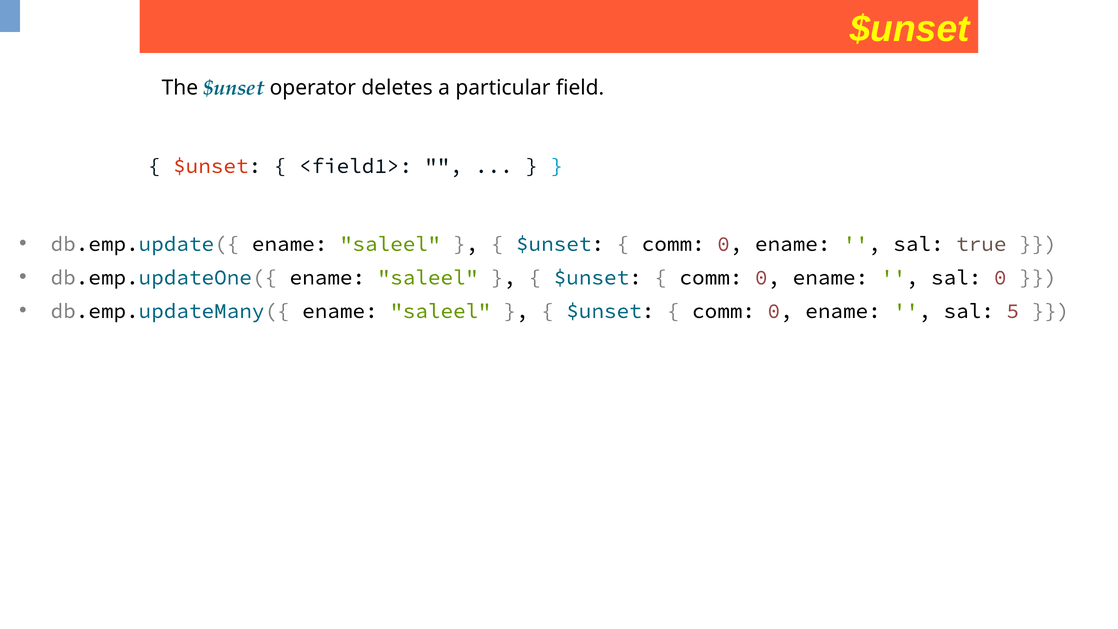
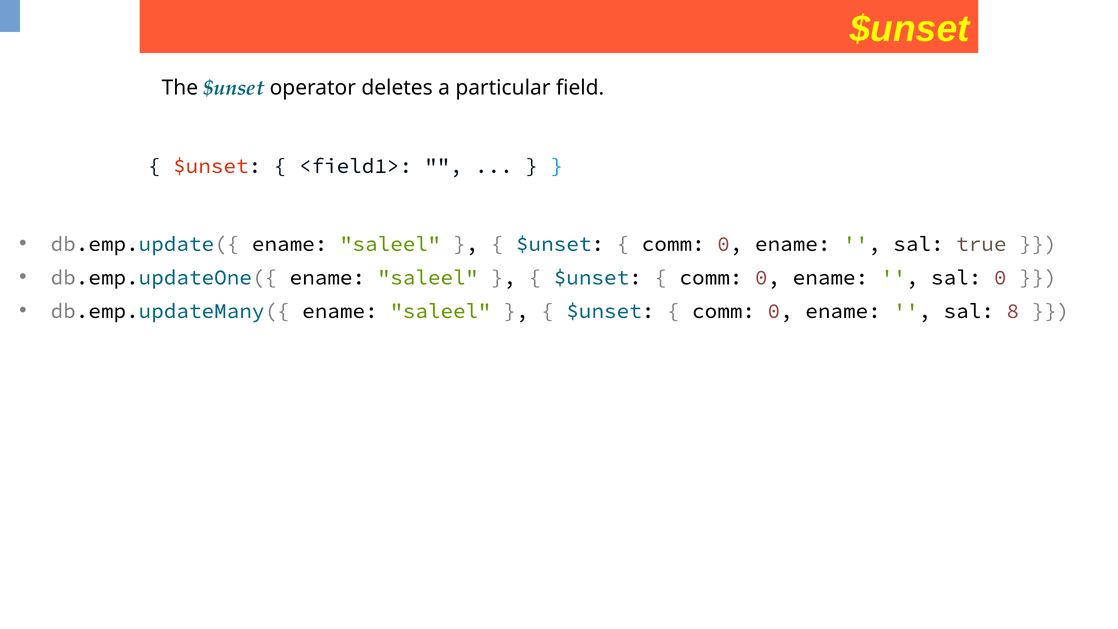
5: 5 -> 8
